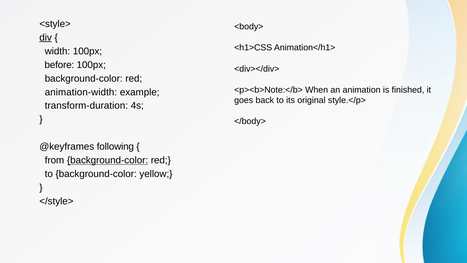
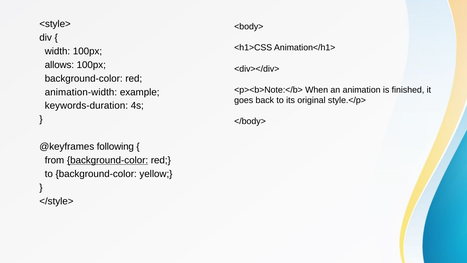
div underline: present -> none
before: before -> allows
transform-duration: transform-duration -> keywords-duration
